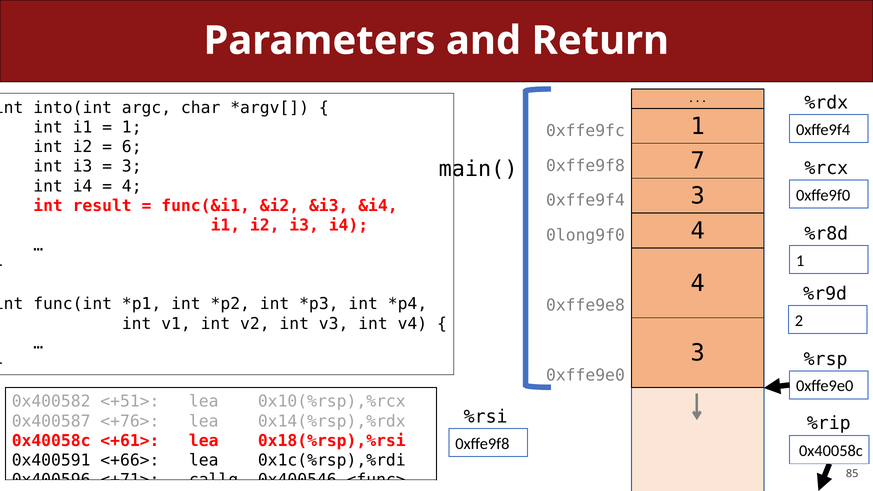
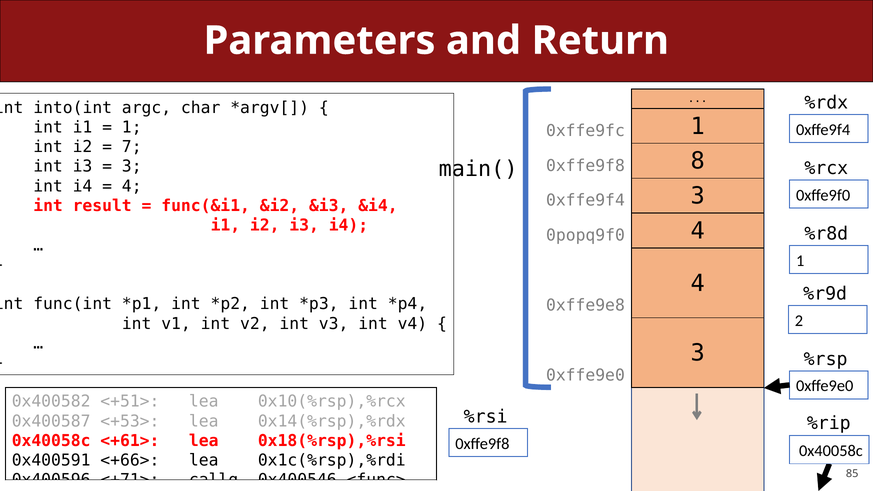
6: 6 -> 7
7: 7 -> 8
0long9f0: 0long9f0 -> 0popq9f0
<+76>: <+76> -> <+53>
